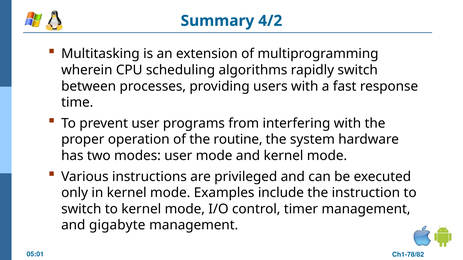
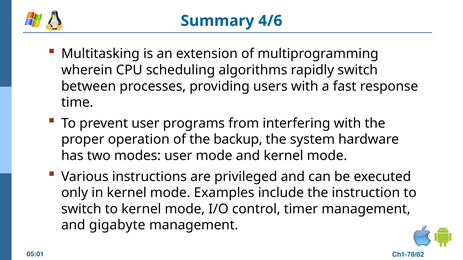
4/2: 4/2 -> 4/6
routine: routine -> backup
